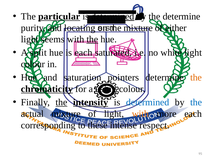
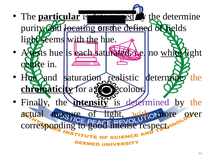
the mixture: mixture -> defined
either: either -> fields
split: split -> tests
white underline: none -> present
colour at (33, 64): colour -> centre
pointers: pointers -> realistic
using: using -> much
the at (61, 102) underline: present -> none
determined at (148, 102) colour: blue -> purple
the at (196, 102) colour: blue -> orange
more each: each -> over
these: these -> good
